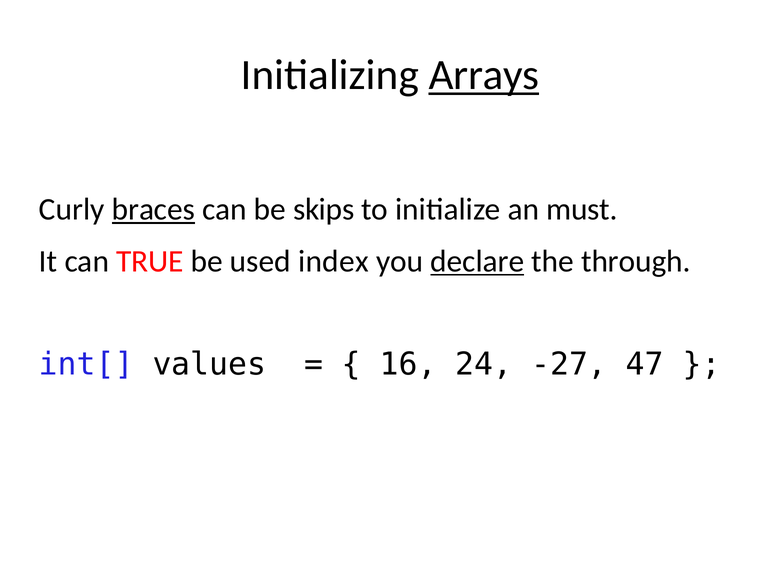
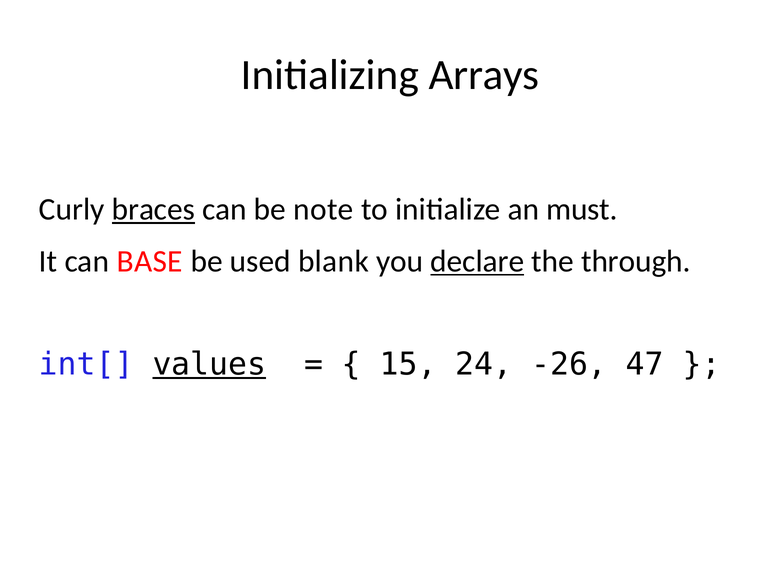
Arrays underline: present -> none
skips: skips -> note
TRUE: TRUE -> BASE
index: index -> blank
values underline: none -> present
16: 16 -> 15
-27: -27 -> -26
